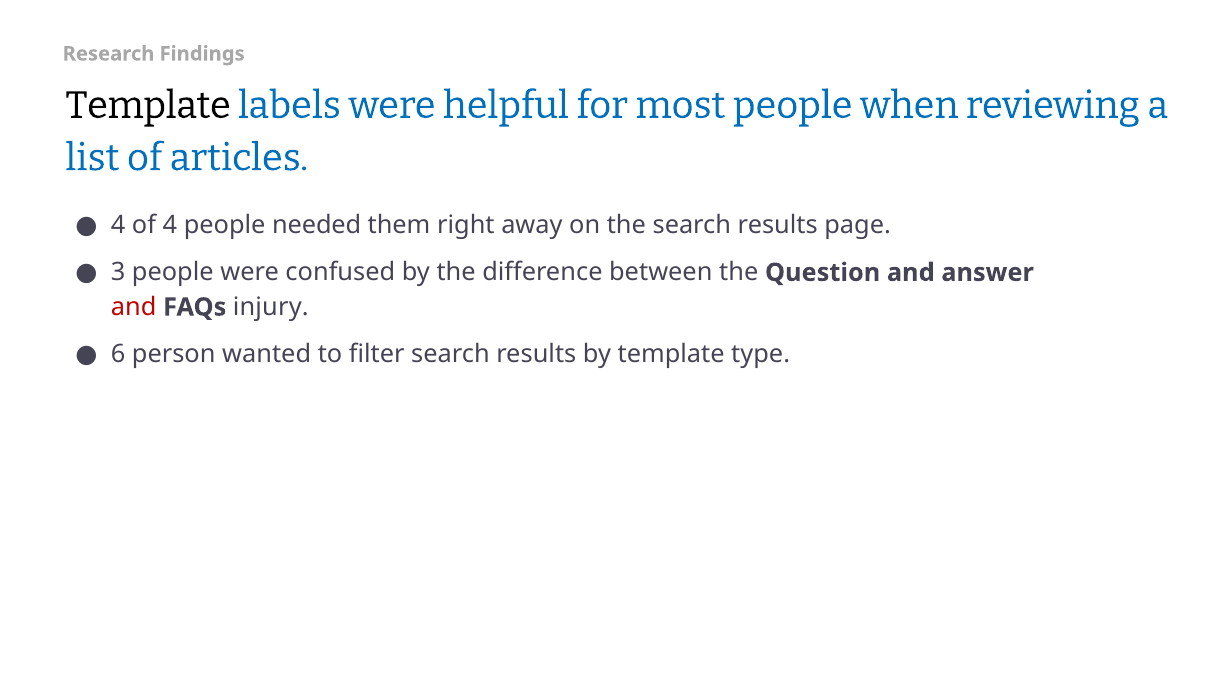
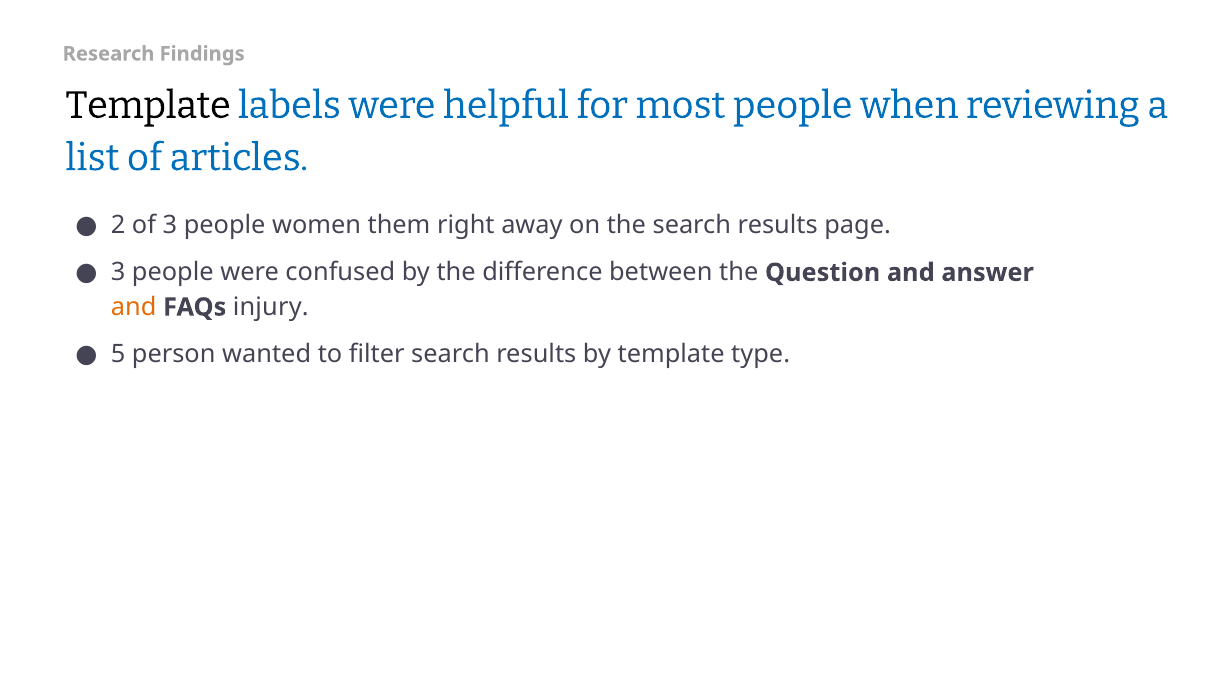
4 at (118, 225): 4 -> 2
of 4: 4 -> 3
needed: needed -> women
and at (134, 307) colour: red -> orange
6: 6 -> 5
